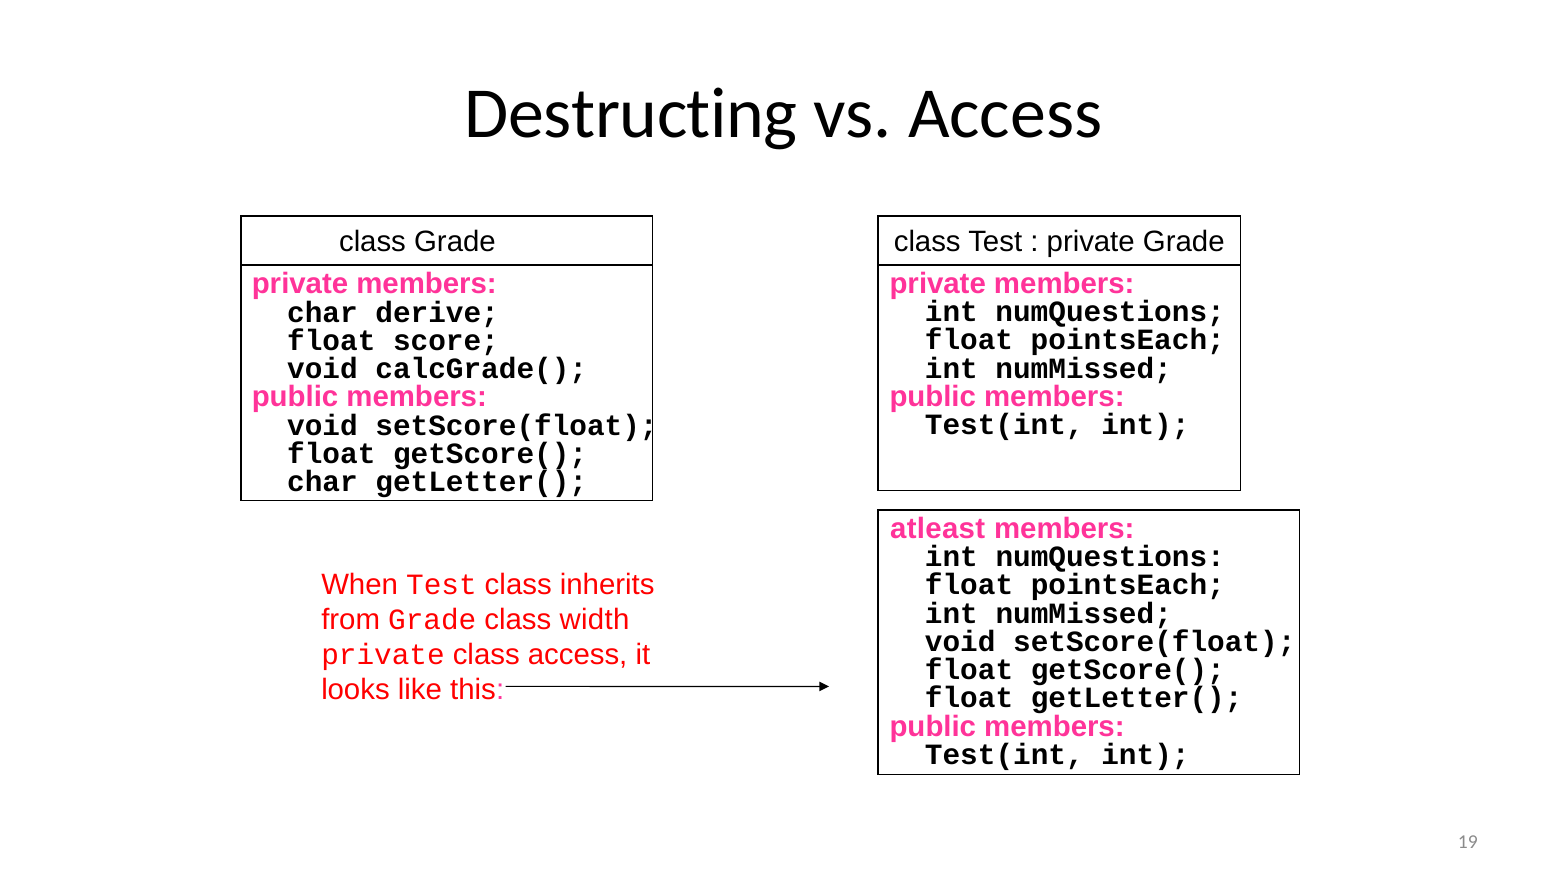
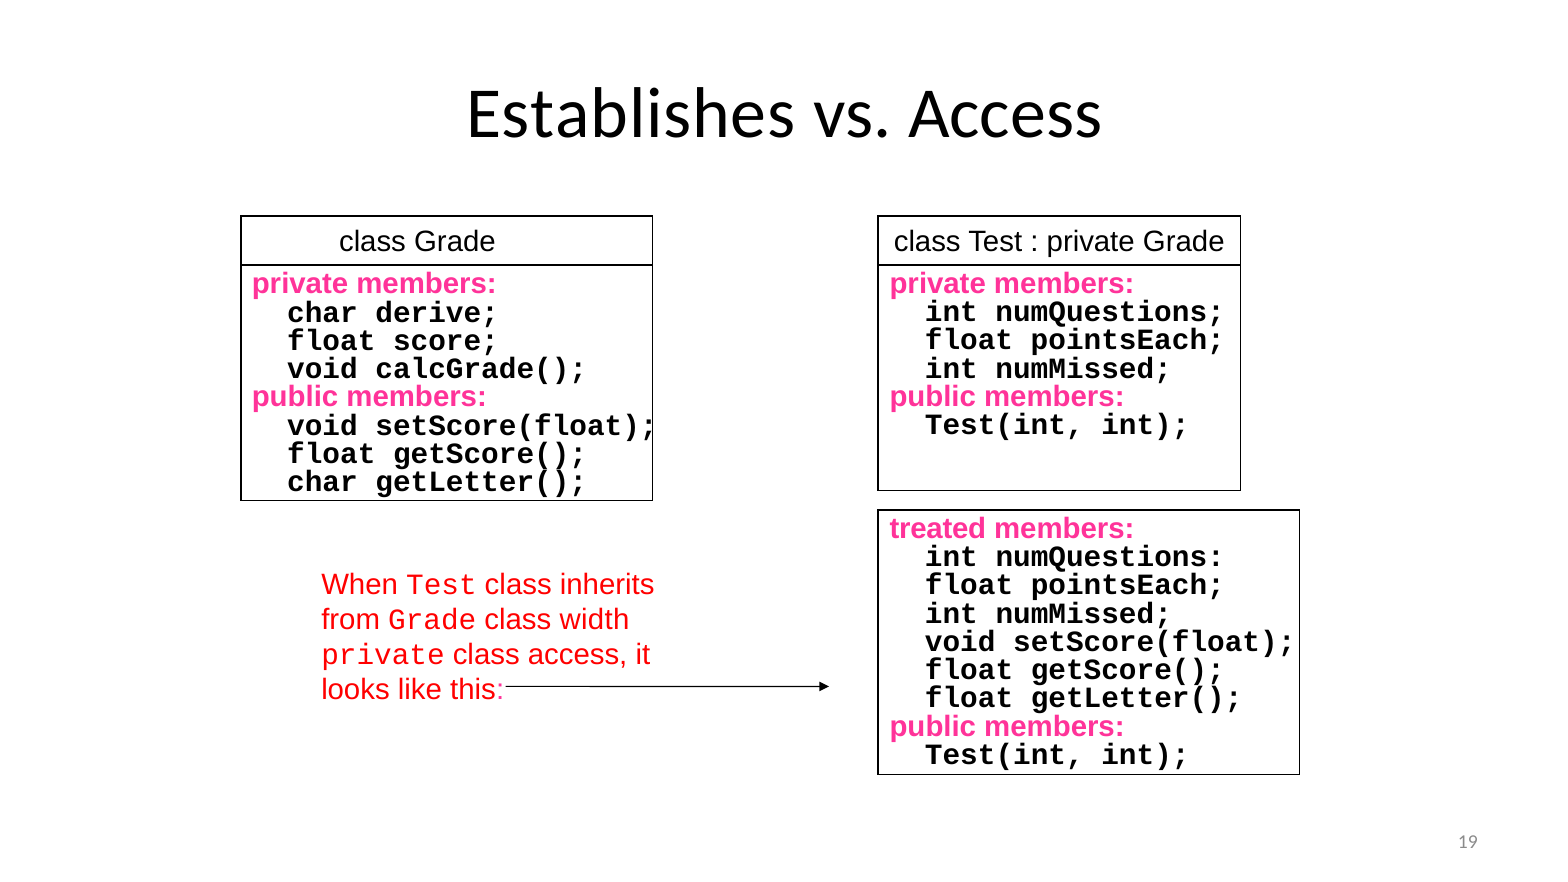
Destructing: Destructing -> Establishes
atleast: atleast -> treated
